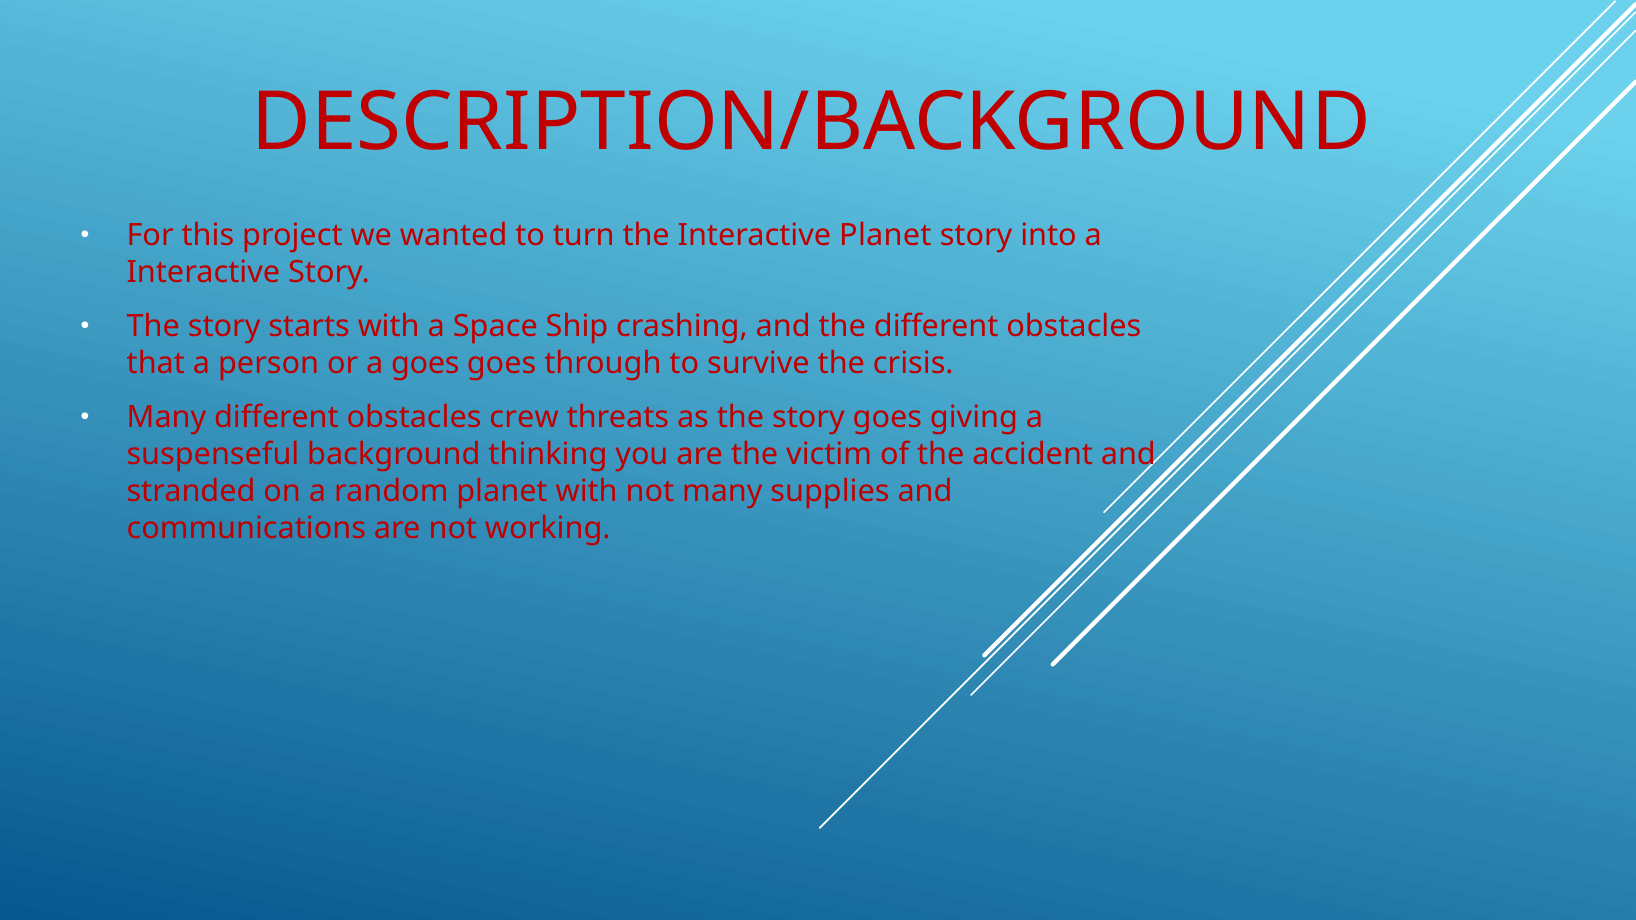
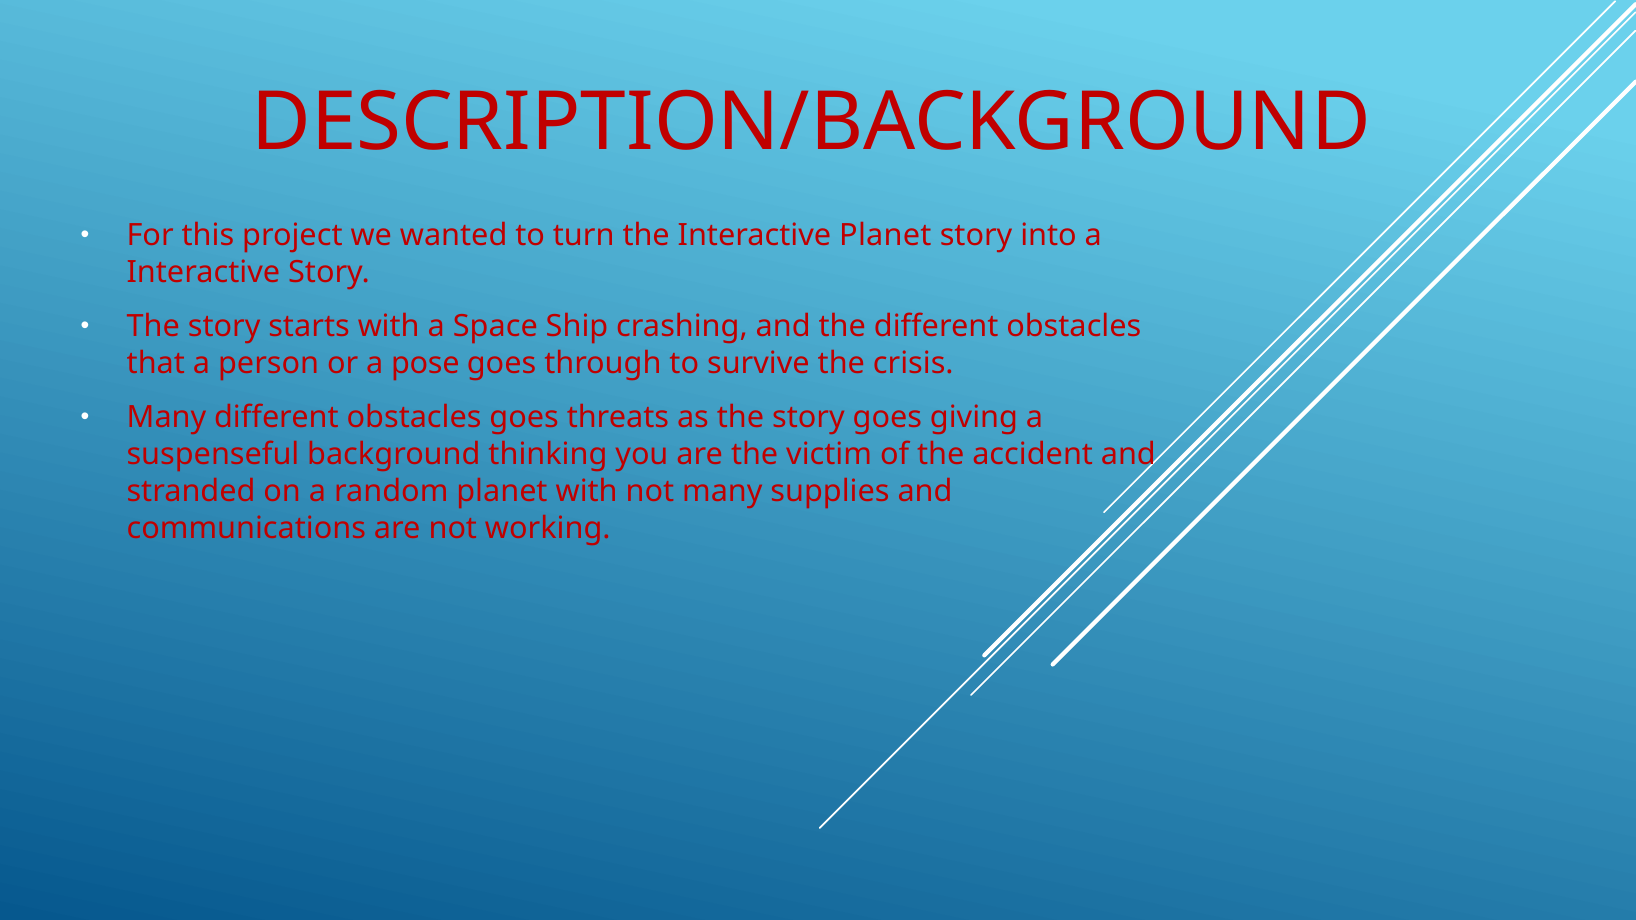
a goes: goes -> pose
obstacles crew: crew -> goes
